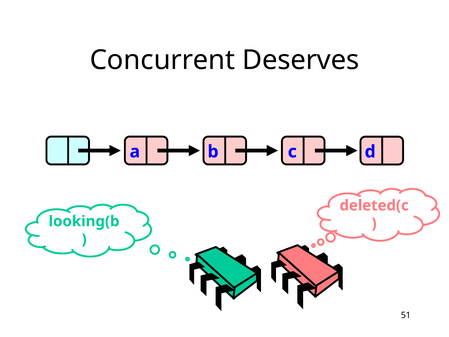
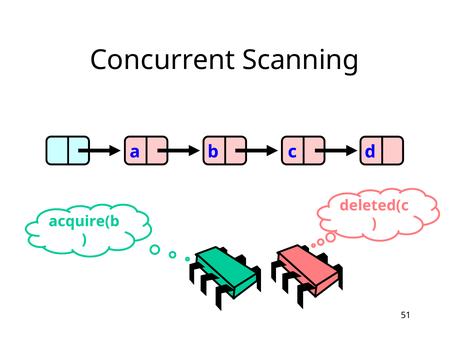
Deserves: Deserves -> Scanning
looking(b: looking(b -> acquire(b
